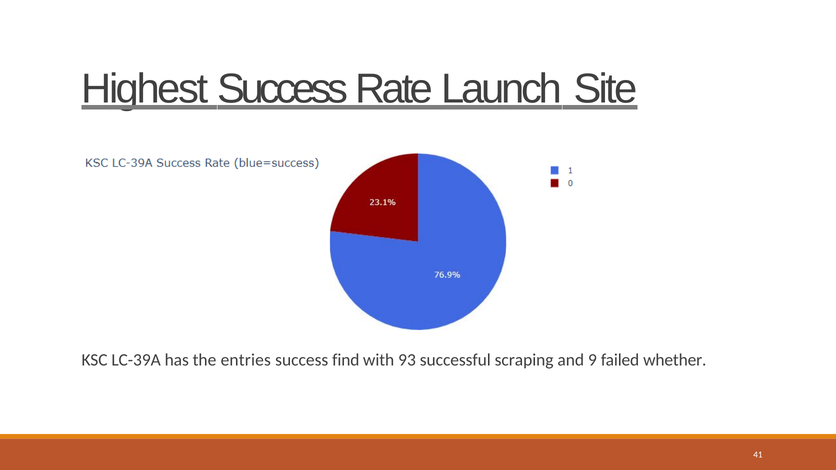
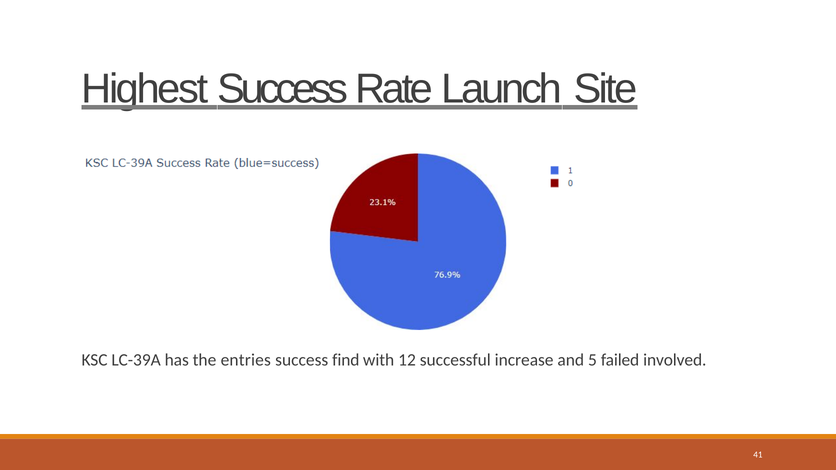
93: 93 -> 12
scraping: scraping -> increase
9: 9 -> 5
whether: whether -> involved
